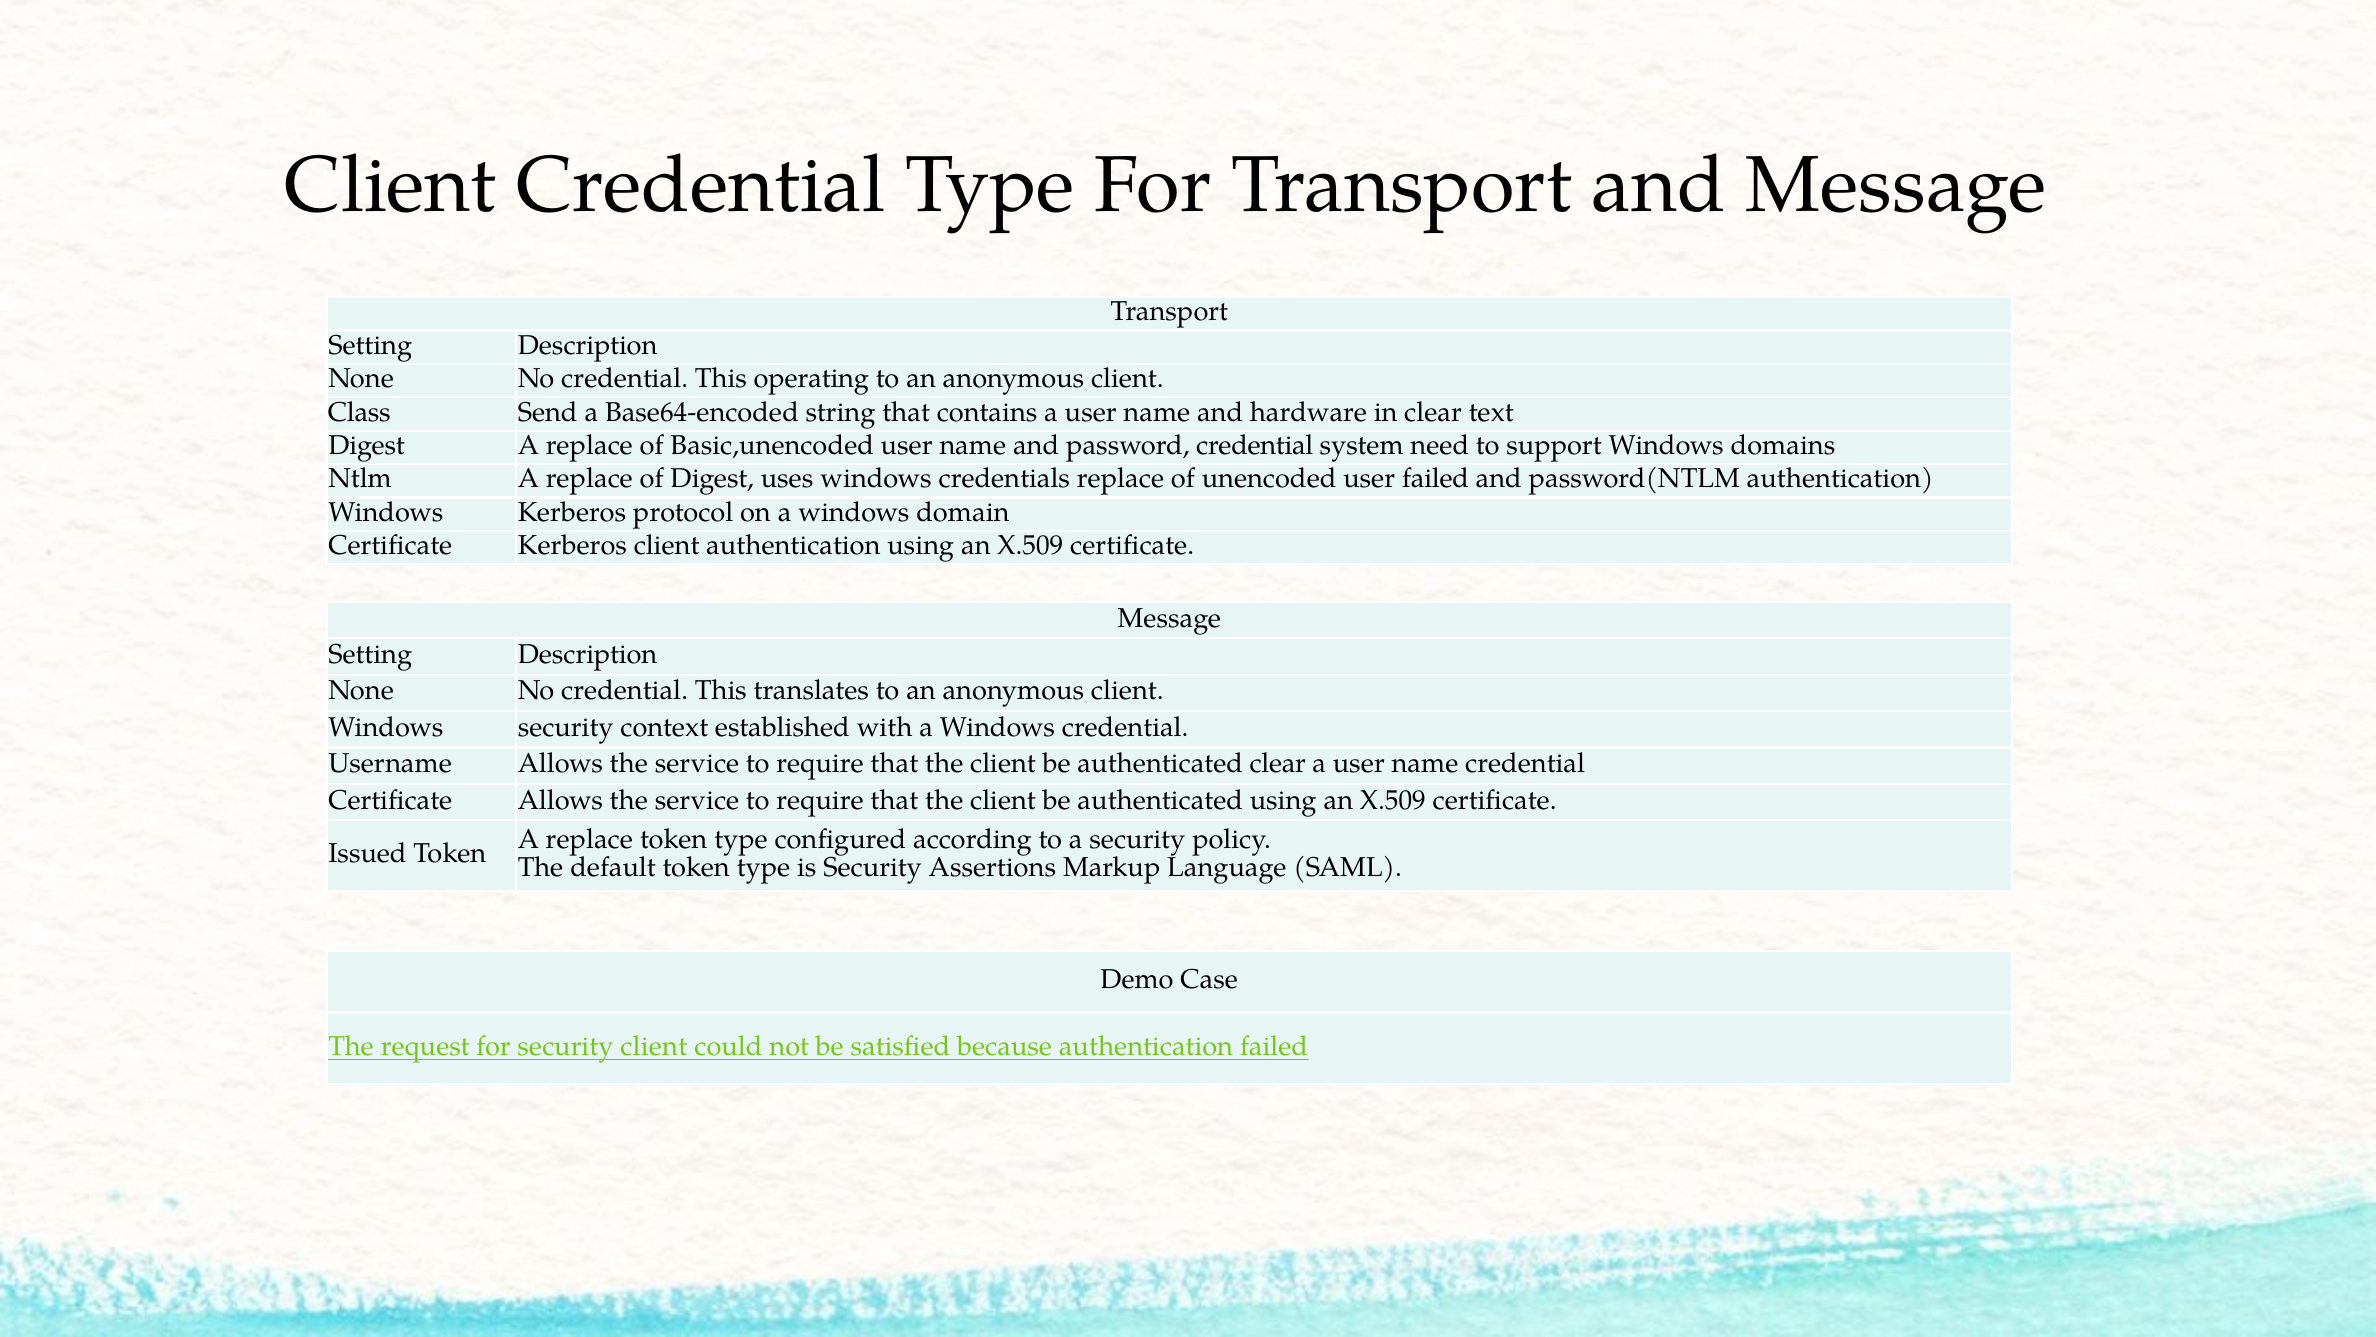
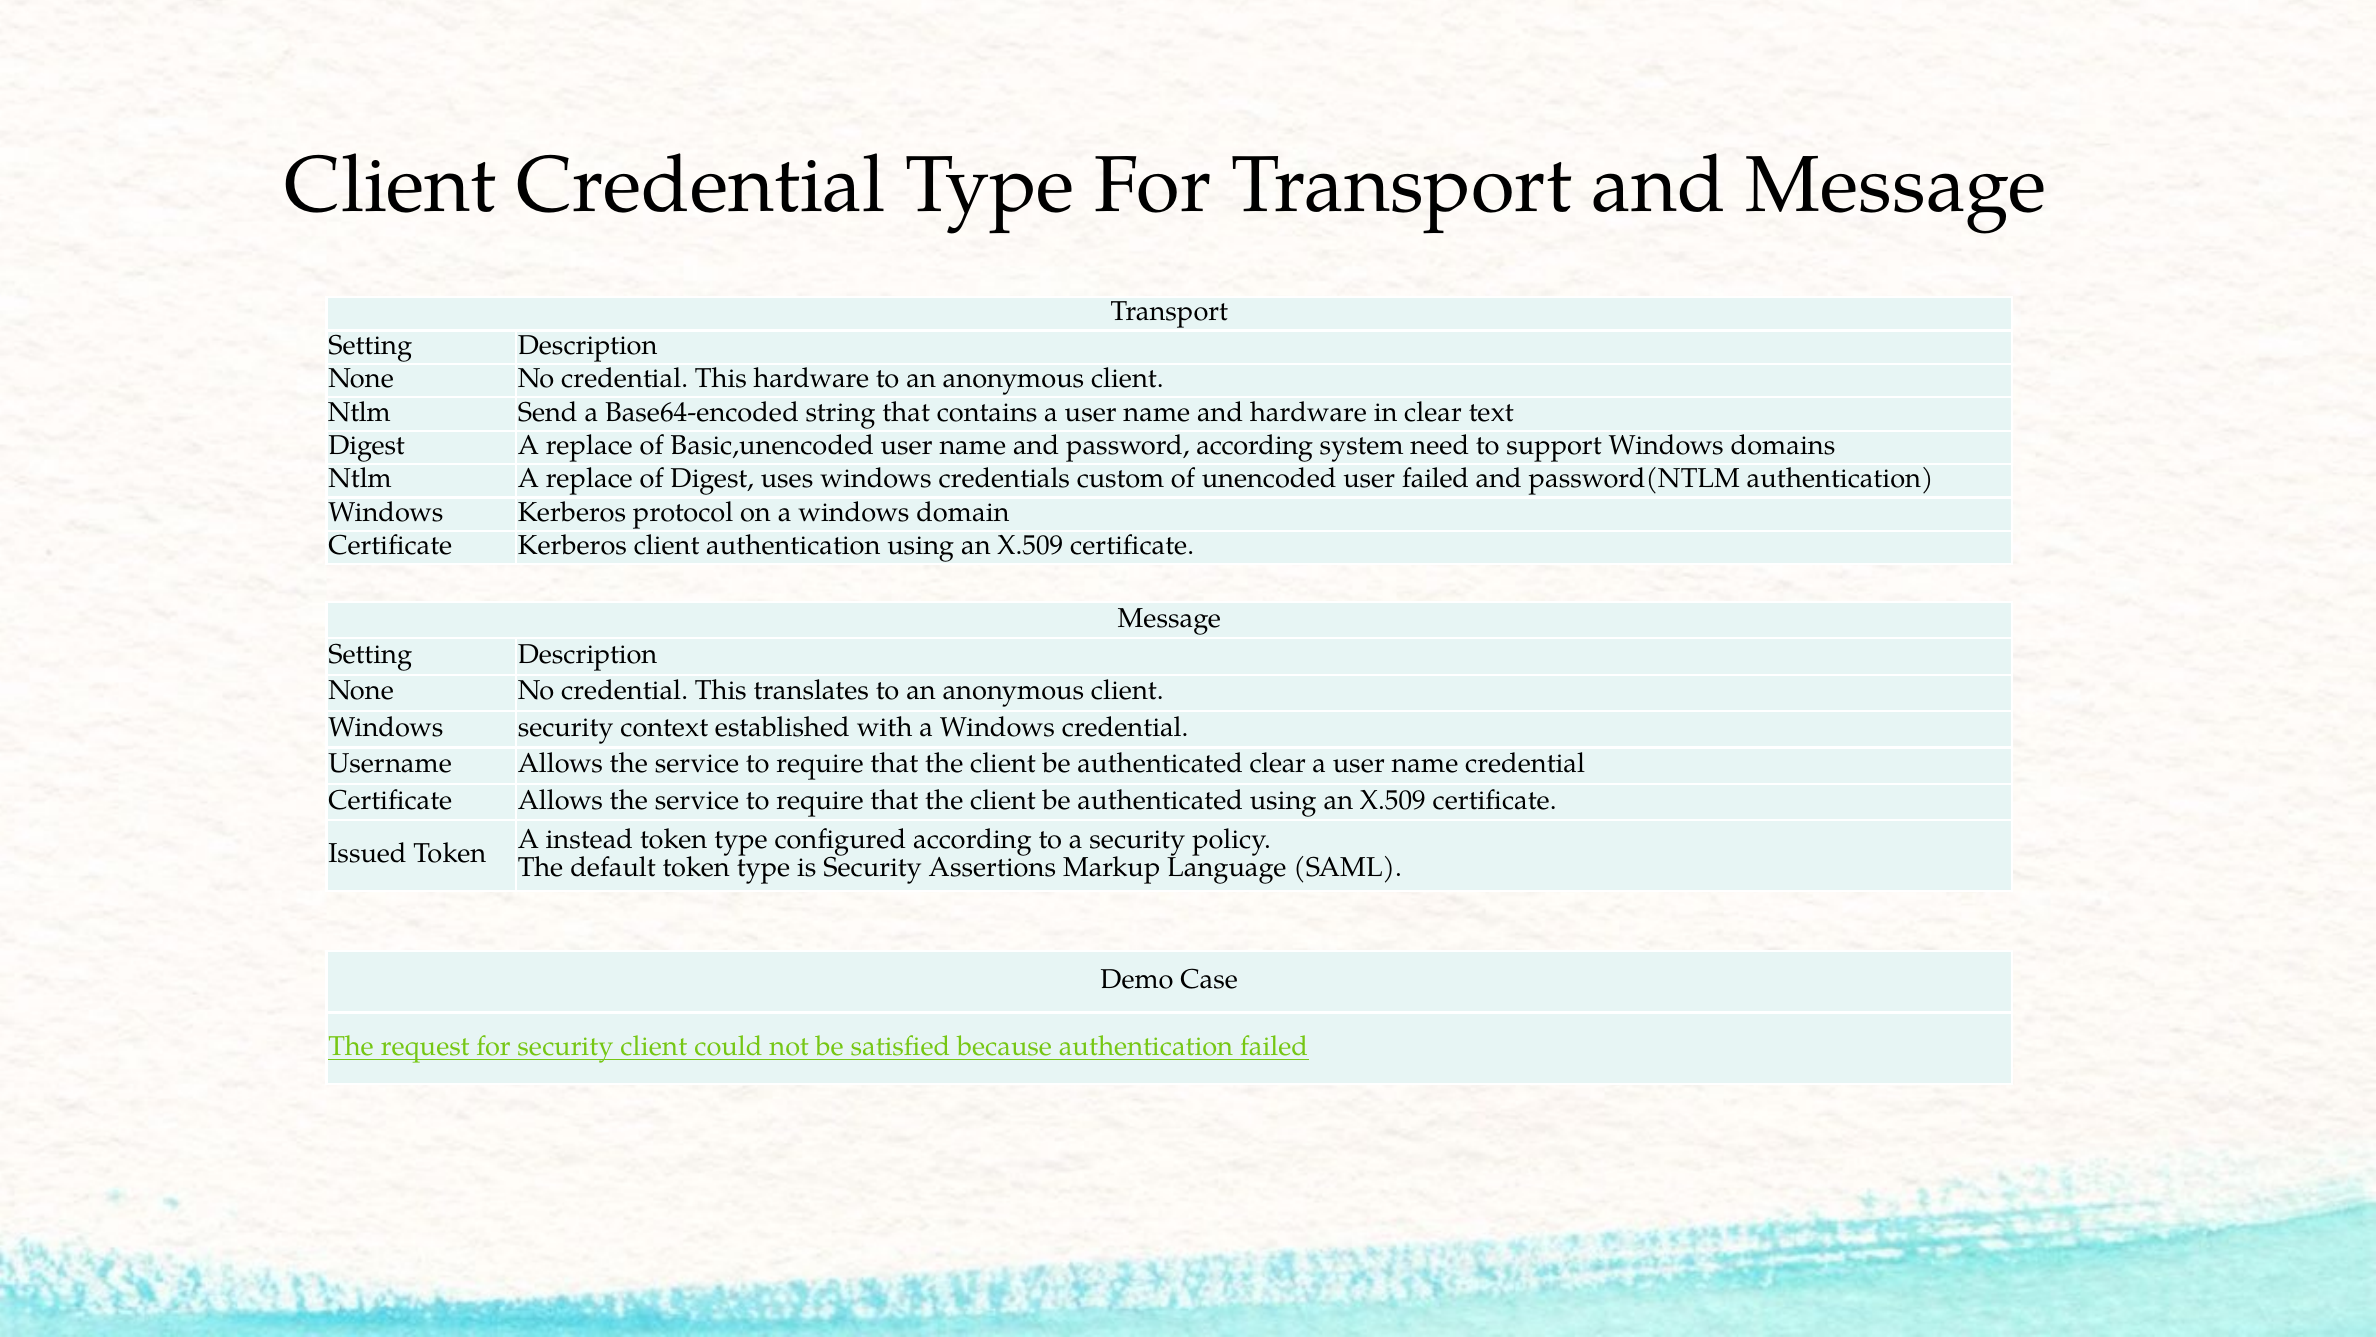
This operating: operating -> hardware
Class at (359, 412): Class -> Ntlm
password credential: credential -> according
credentials replace: replace -> custom
replace at (589, 840): replace -> instead
